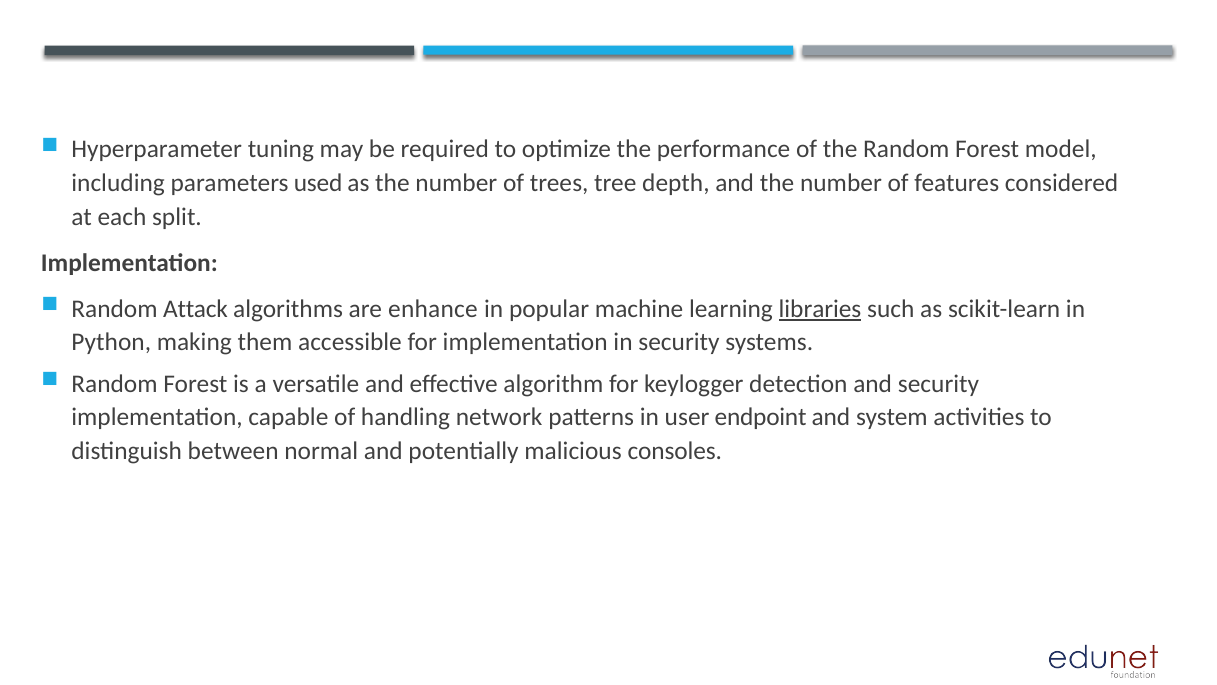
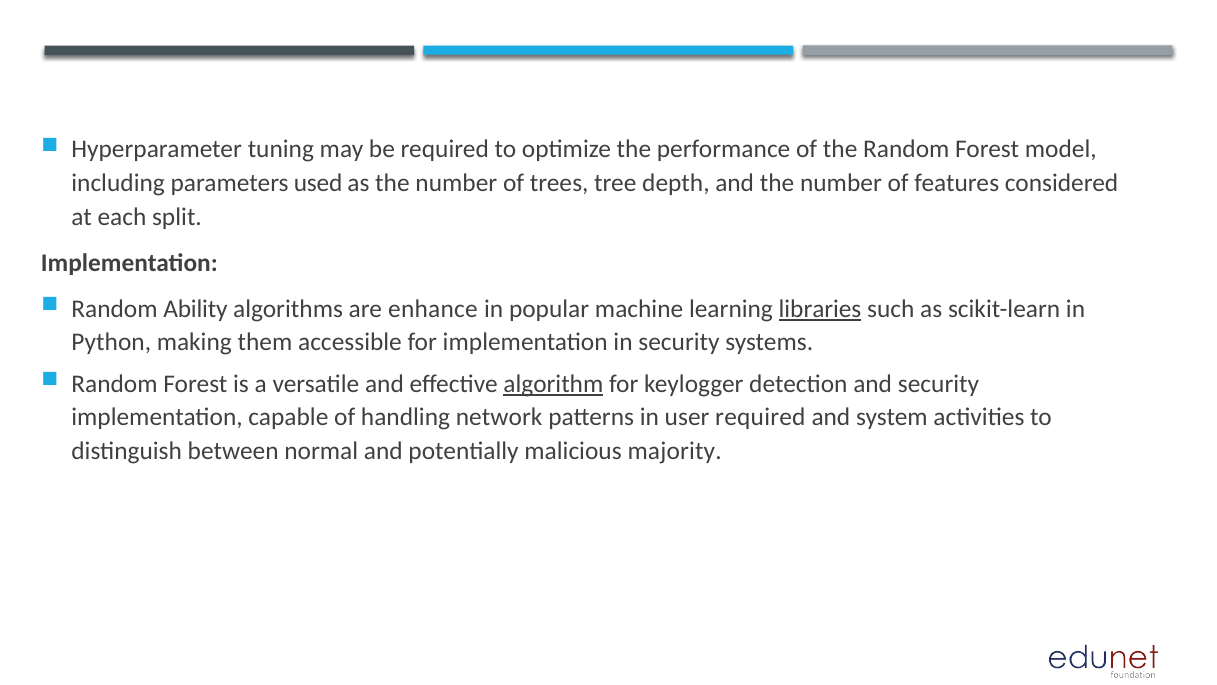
Attack: Attack -> Ability
algorithm underline: none -> present
user endpoint: endpoint -> required
consoles: consoles -> majority
